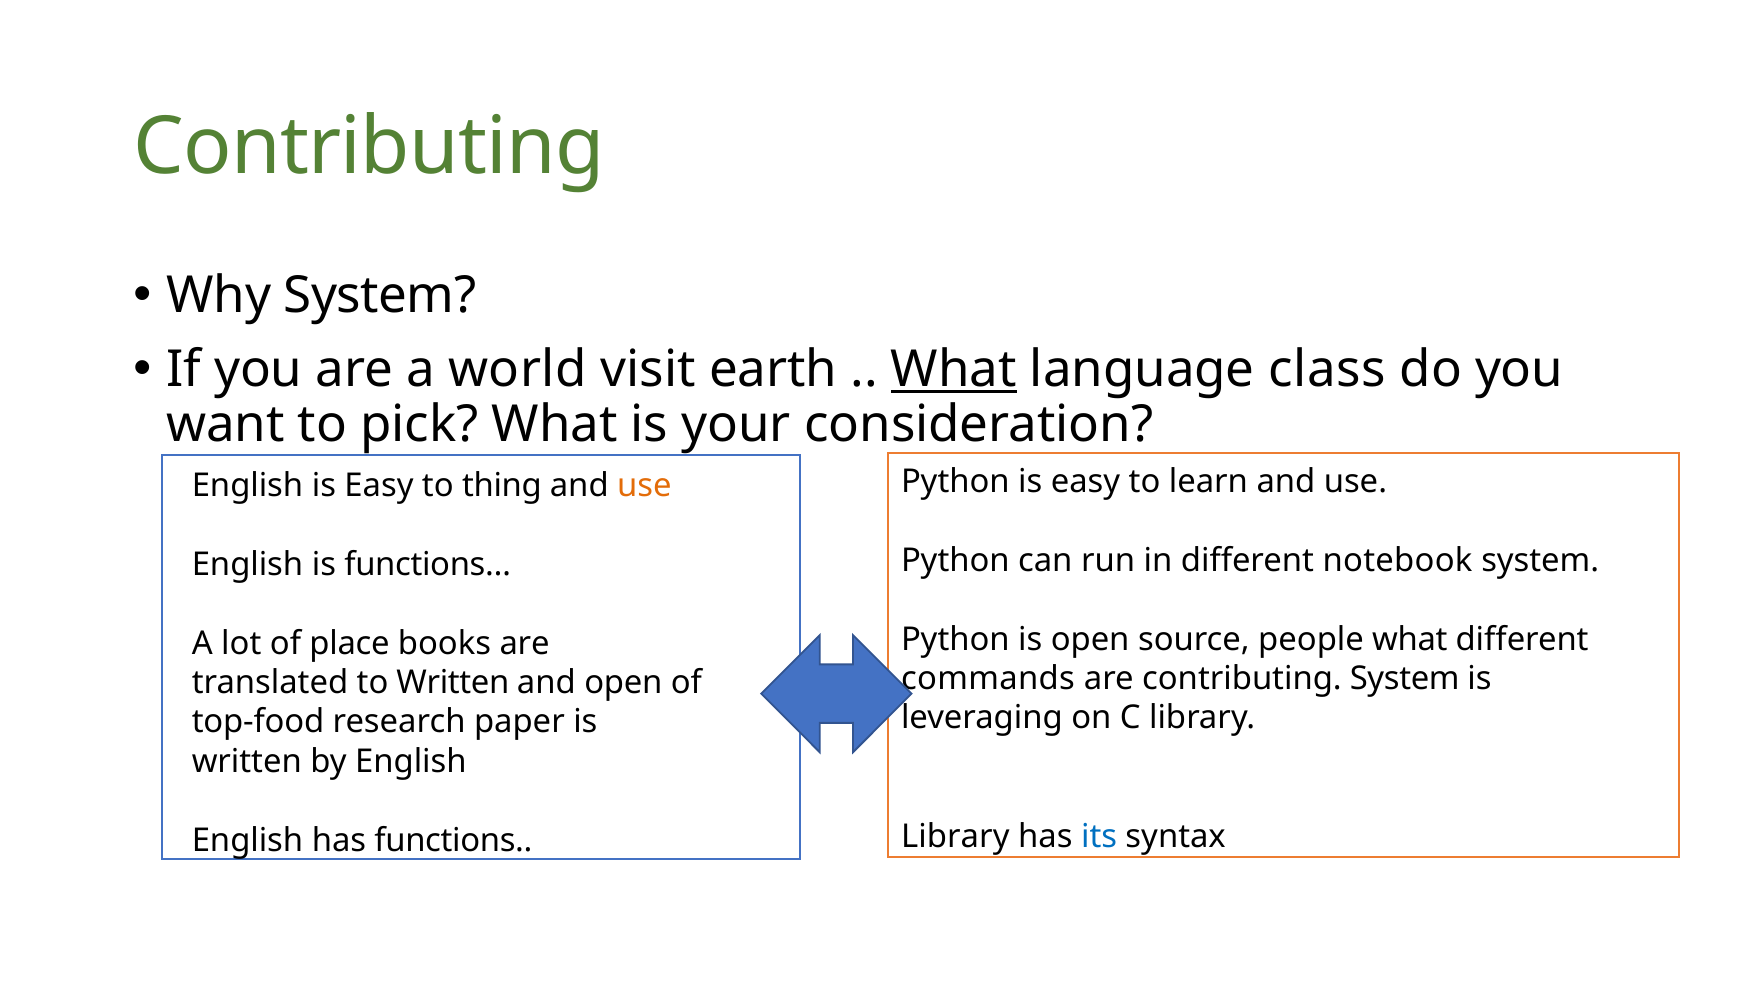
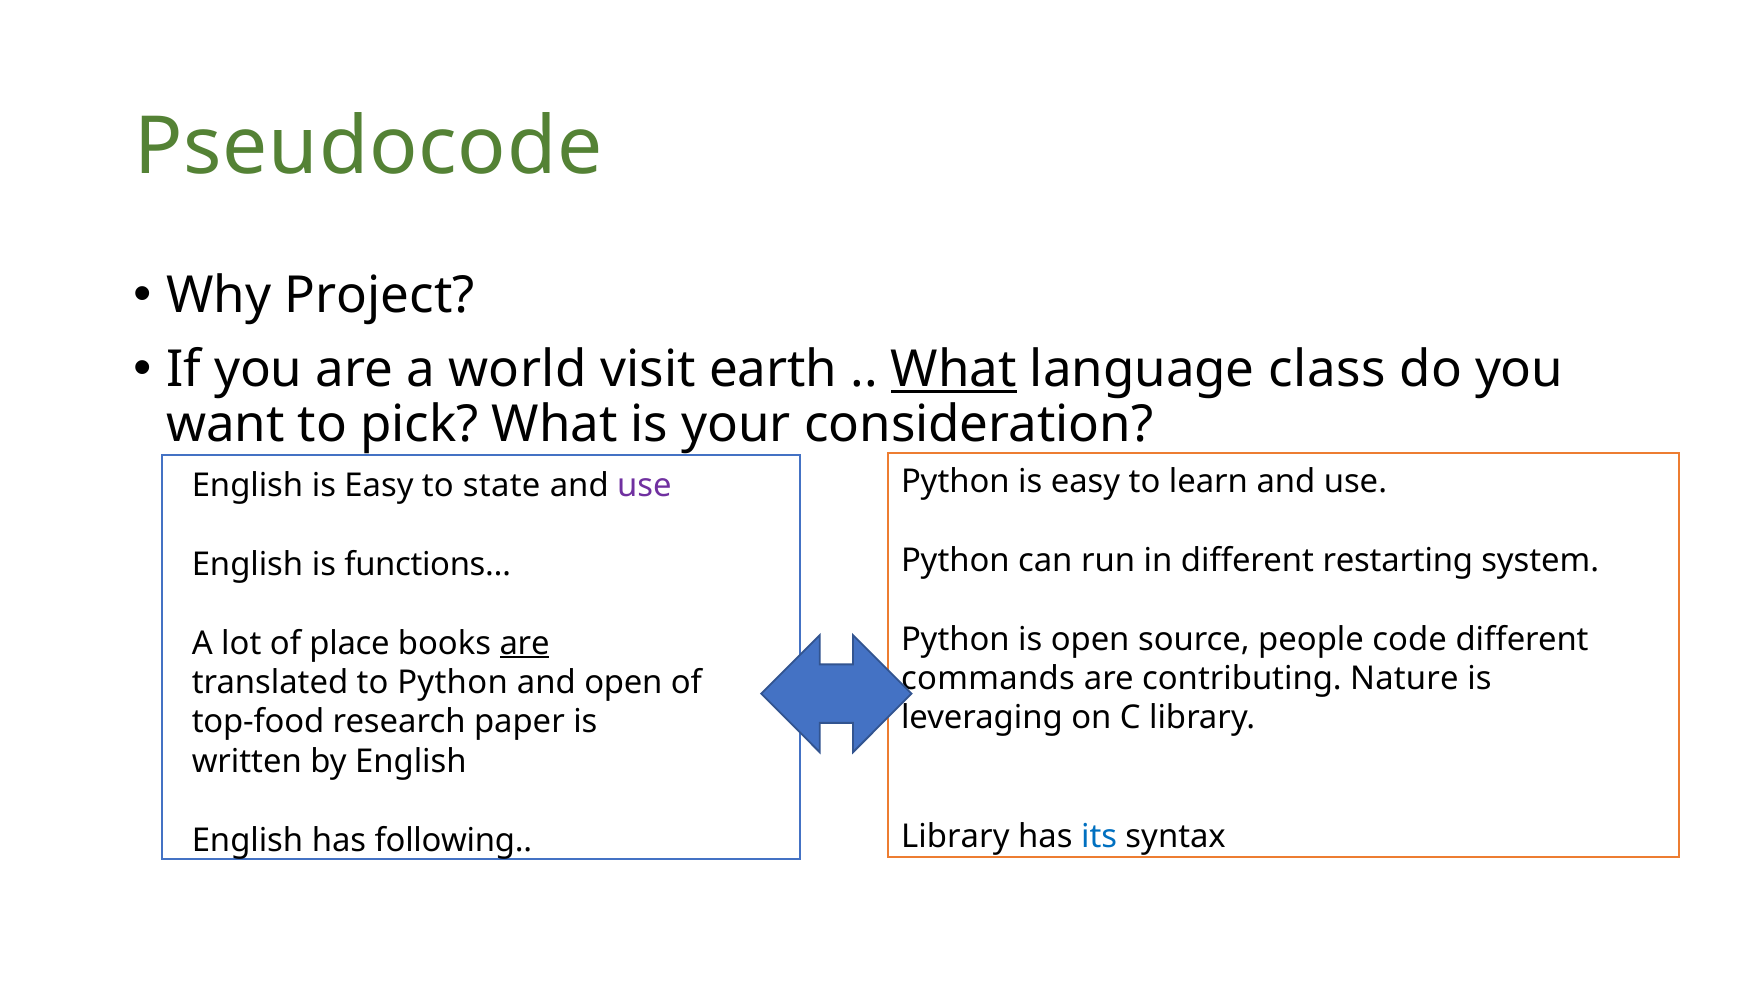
Contributing at (369, 147): Contributing -> Pseudocode
Why System: System -> Project
thing: thing -> state
use at (644, 485) colour: orange -> purple
notebook: notebook -> restarting
people what: what -> code
are at (525, 643) underline: none -> present
contributing System: System -> Nature
to Written: Written -> Python
functions: functions -> following
